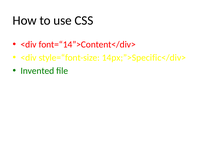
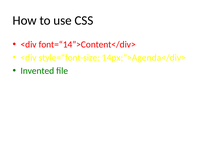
14px;”>Specific</div>: 14px;”>Specific</div> -> 14px;”>Agenda</div>
